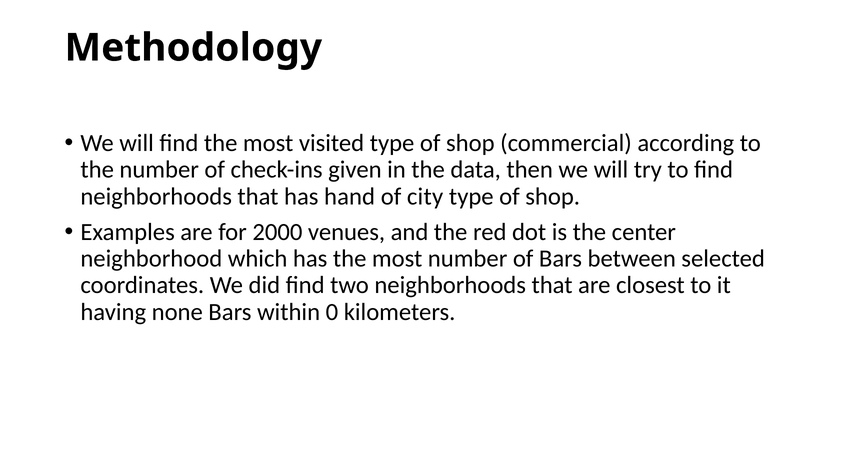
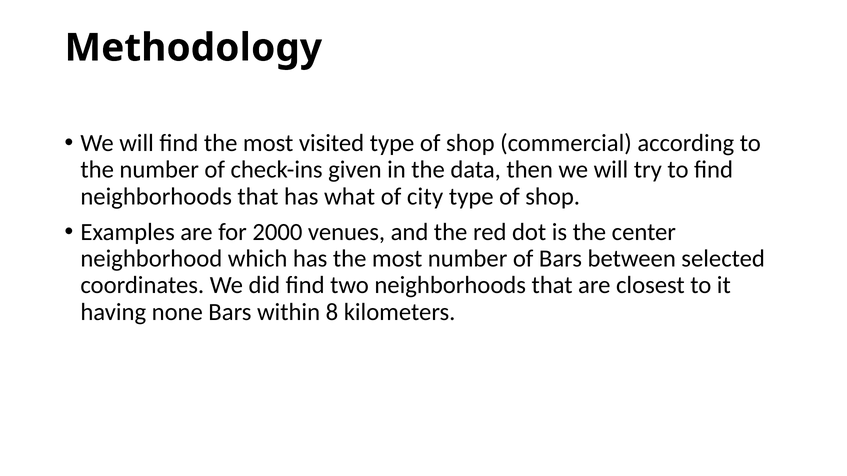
hand: hand -> what
0: 0 -> 8
